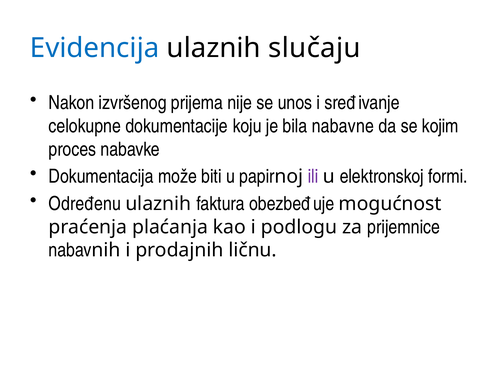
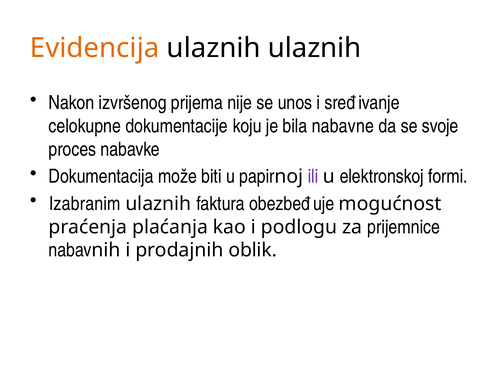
Evidencija colour: blue -> orange
ulaznih slučaju: slučaju -> ulaznih
kojim: kojim -> svoje
Određenu: Određenu -> Izabranim
ličnu: ličnu -> oblik
